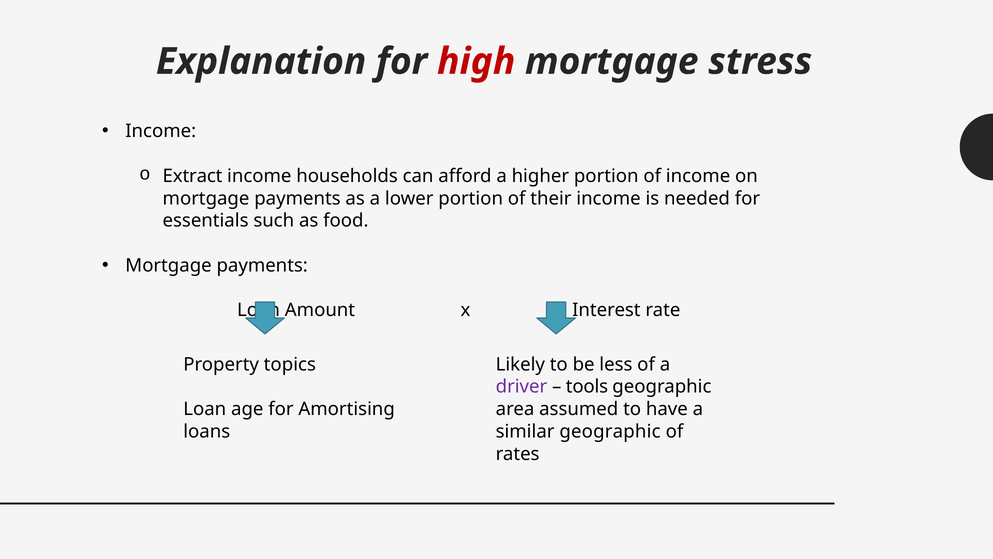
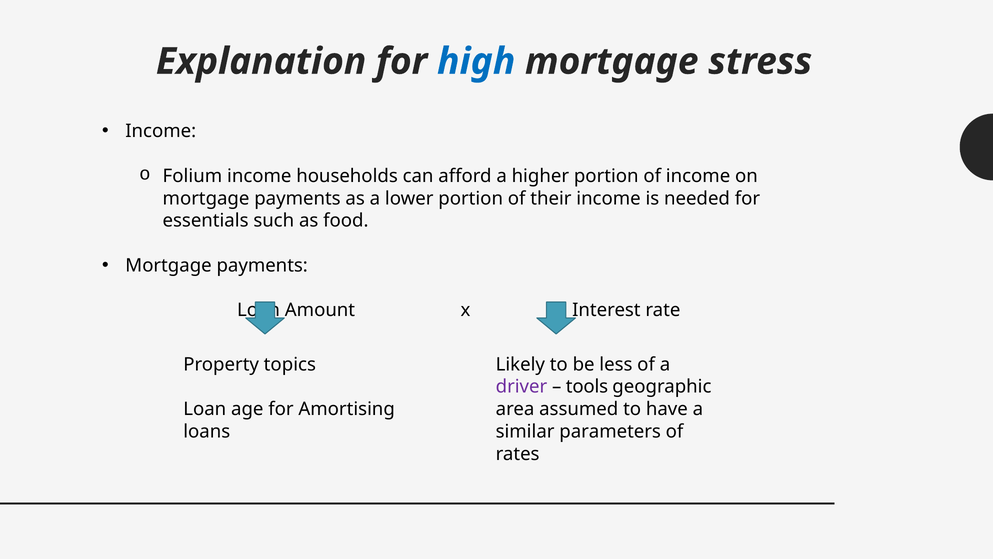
high colour: red -> blue
Extract: Extract -> Folium
similar geographic: geographic -> parameters
